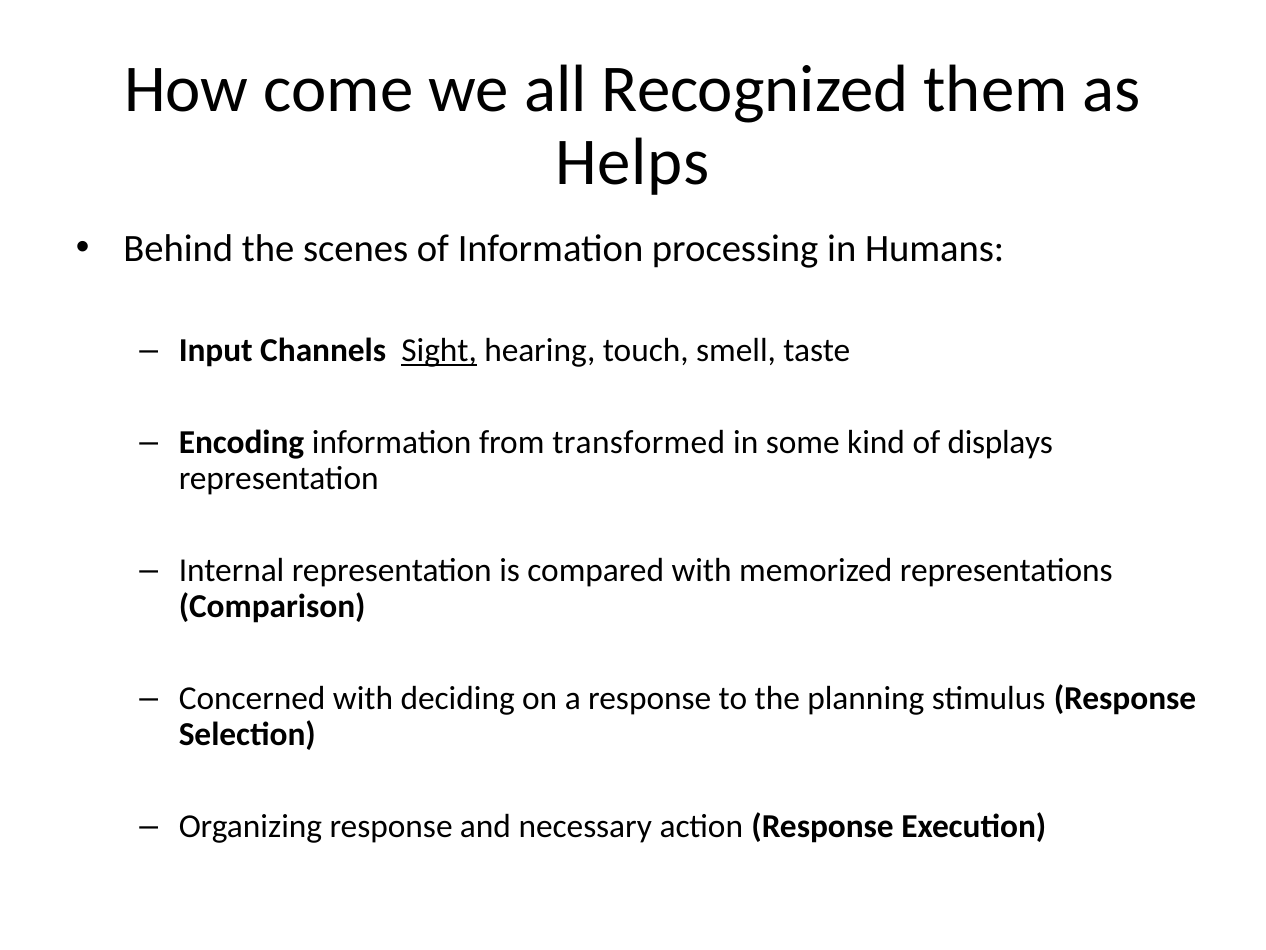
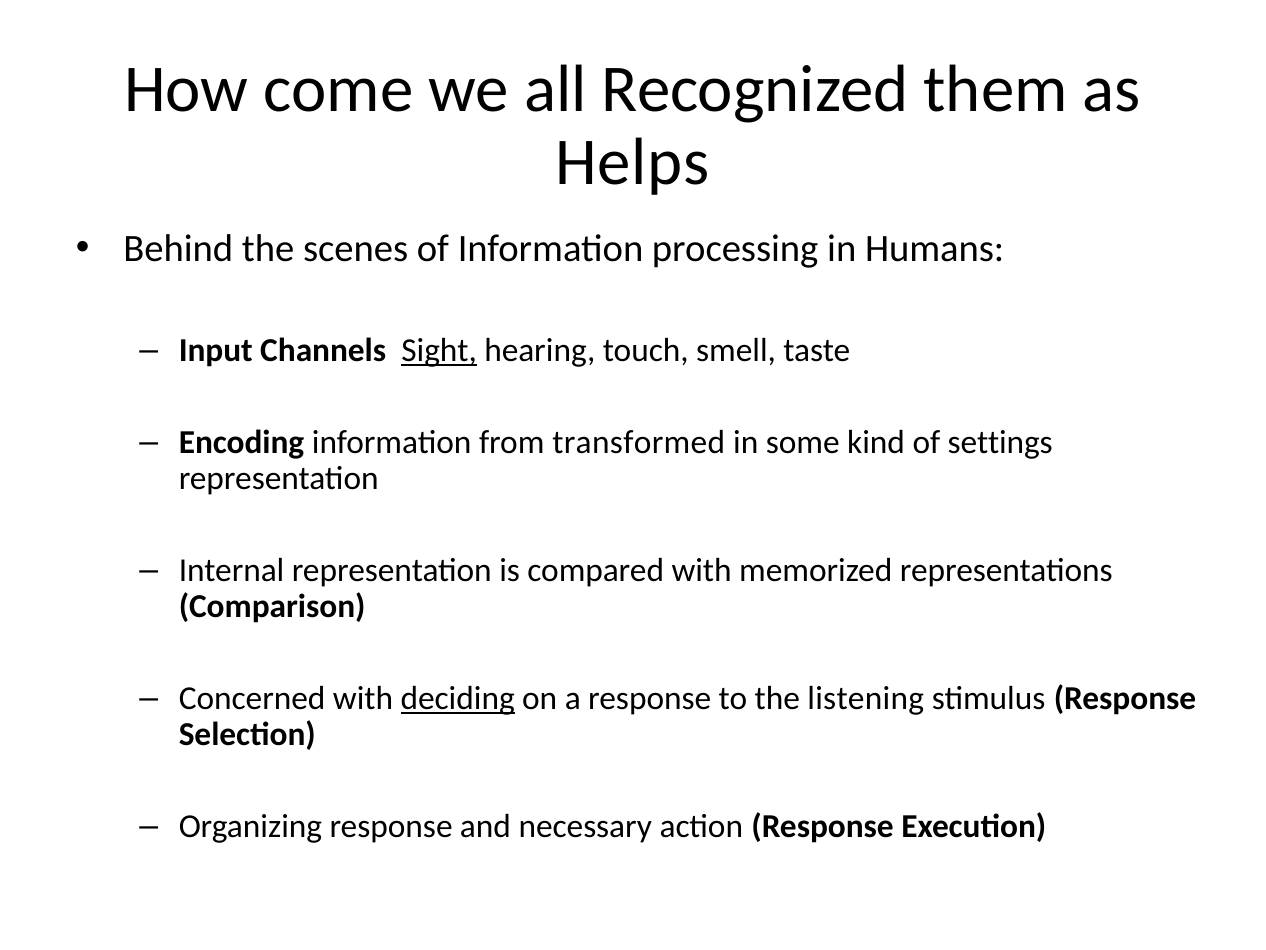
displays: displays -> settings
deciding underline: none -> present
planning: planning -> listening
